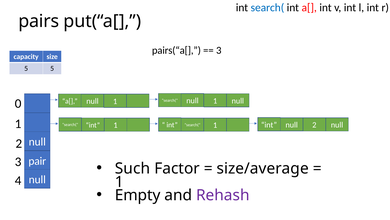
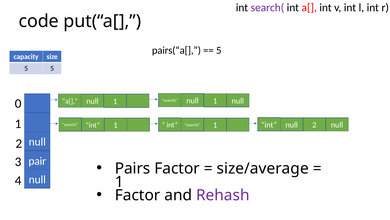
search( at (267, 8) colour: blue -> purple
pairs: pairs -> code
3 at (219, 50): 3 -> 5
Such: Such -> Pairs
Empty at (138, 195): Empty -> Factor
